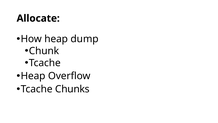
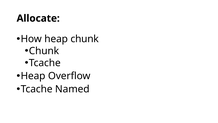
heap dump: dump -> chunk
Chunks: Chunks -> Named
